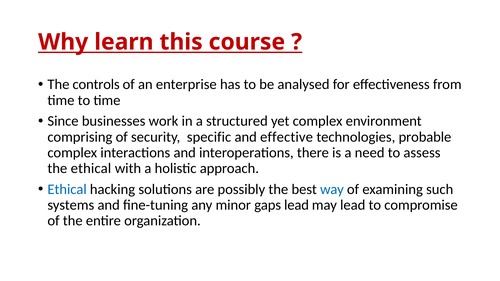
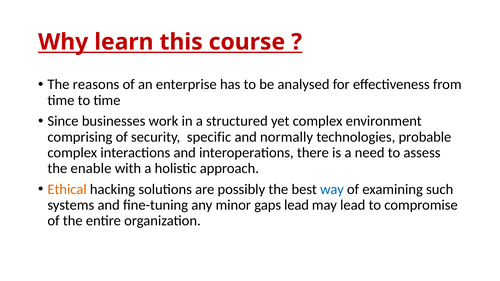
controls: controls -> reasons
effective: effective -> normally
the ethical: ethical -> enable
Ethical at (67, 189) colour: blue -> orange
